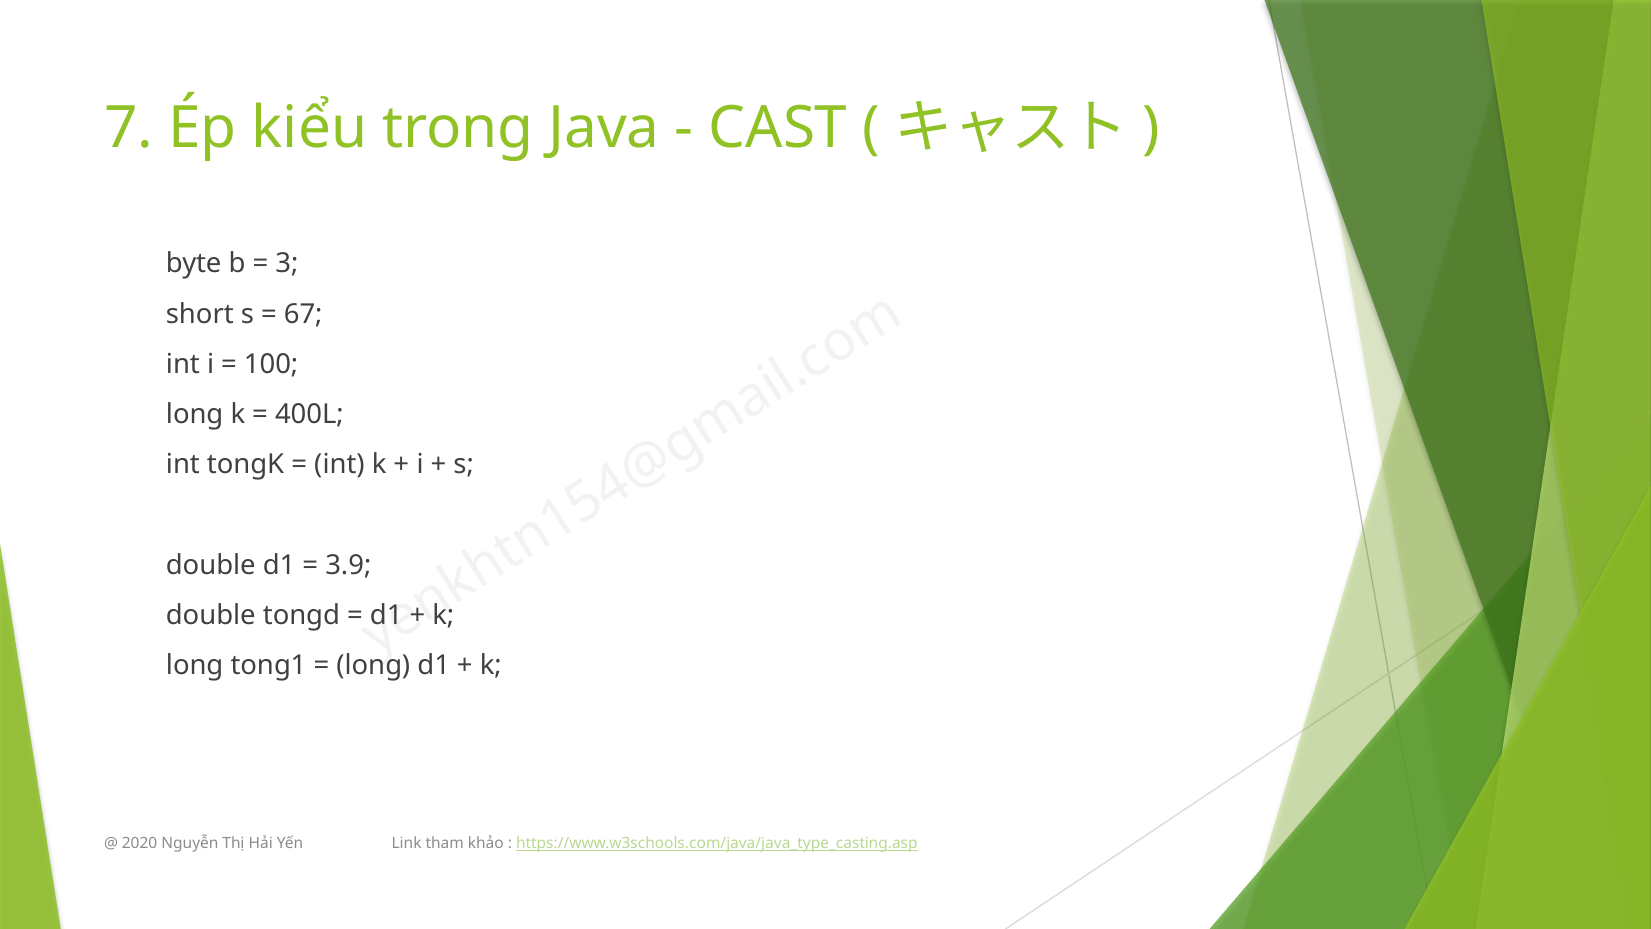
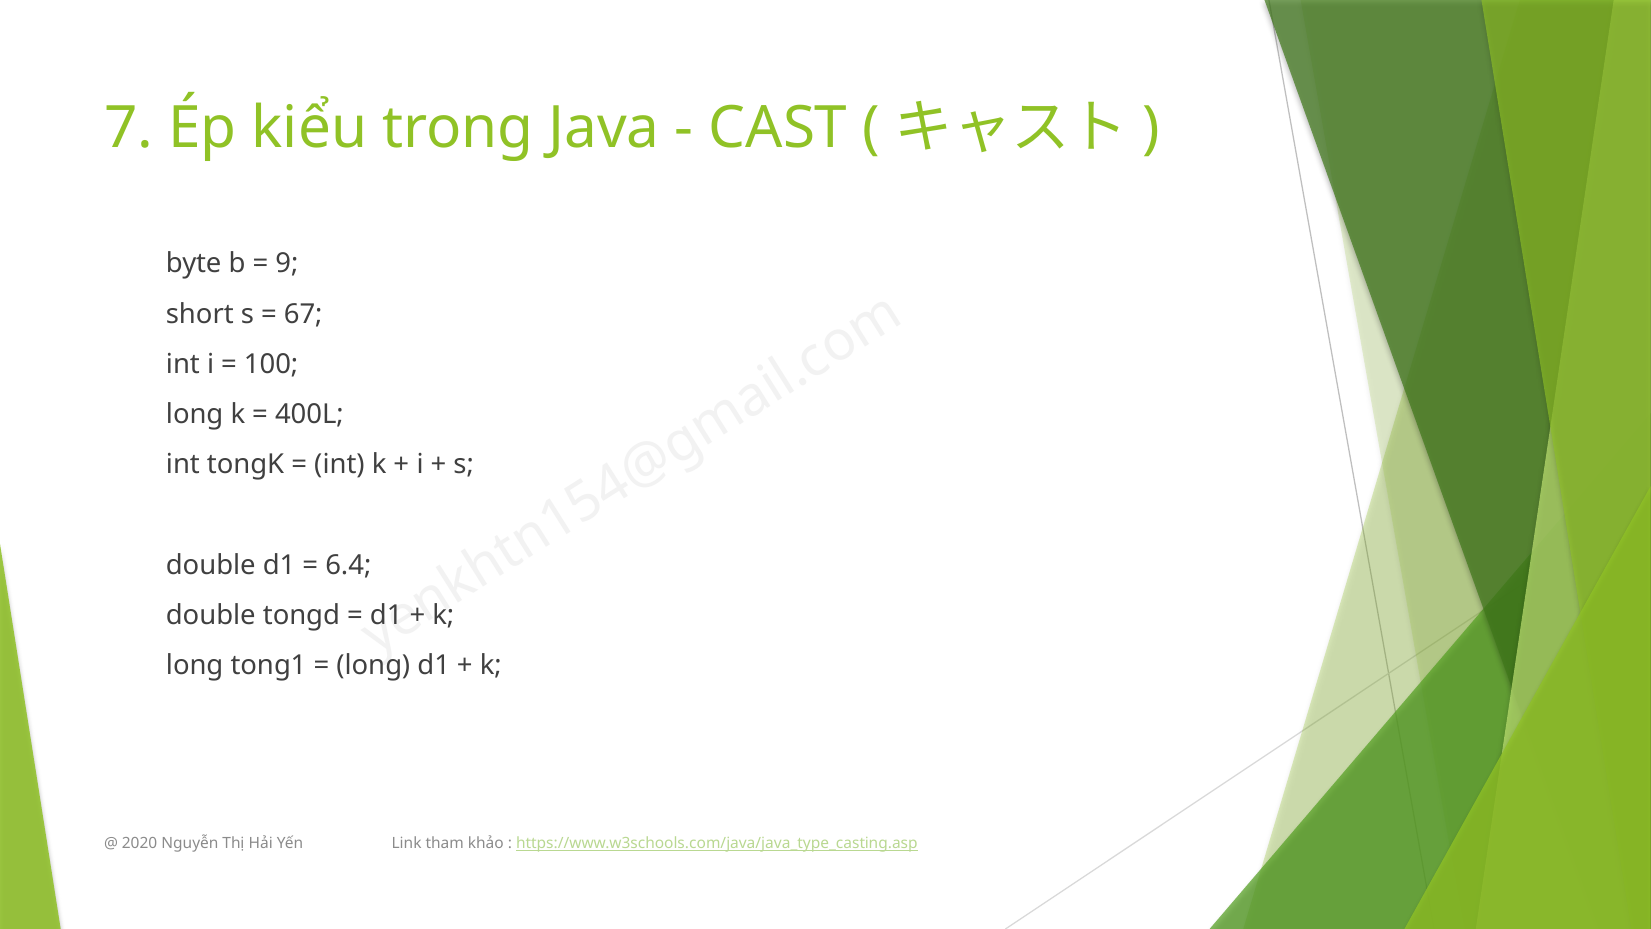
3: 3 -> 9
3.9: 3.9 -> 6.4
